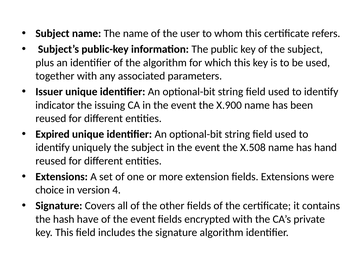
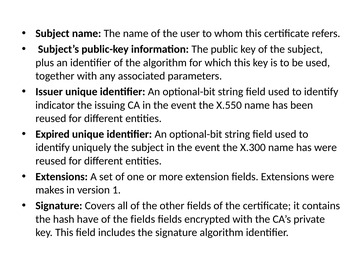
X.900: X.900 -> X.550
X.508: X.508 -> X.300
has hand: hand -> were
choice: choice -> makes
4: 4 -> 1
of the event: event -> fields
